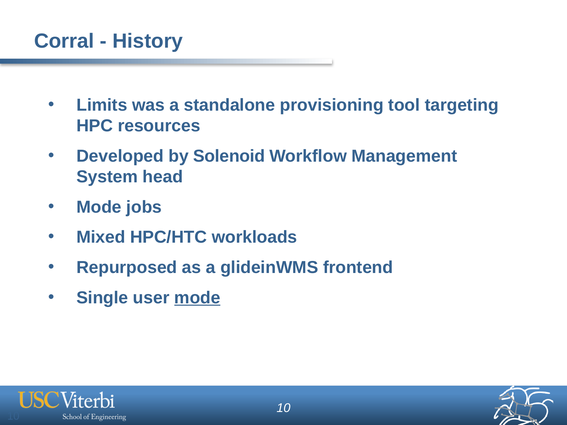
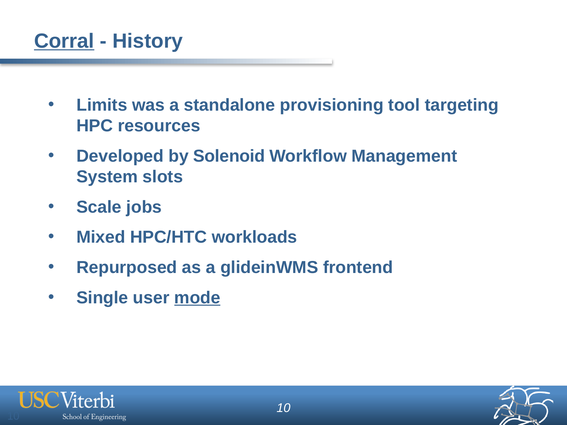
Corral underline: none -> present
head: head -> slots
Mode at (99, 207): Mode -> Scale
